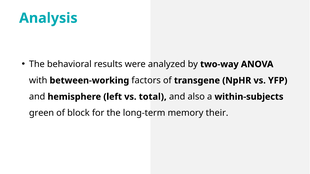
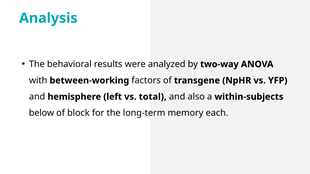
green: green -> below
their: their -> each
